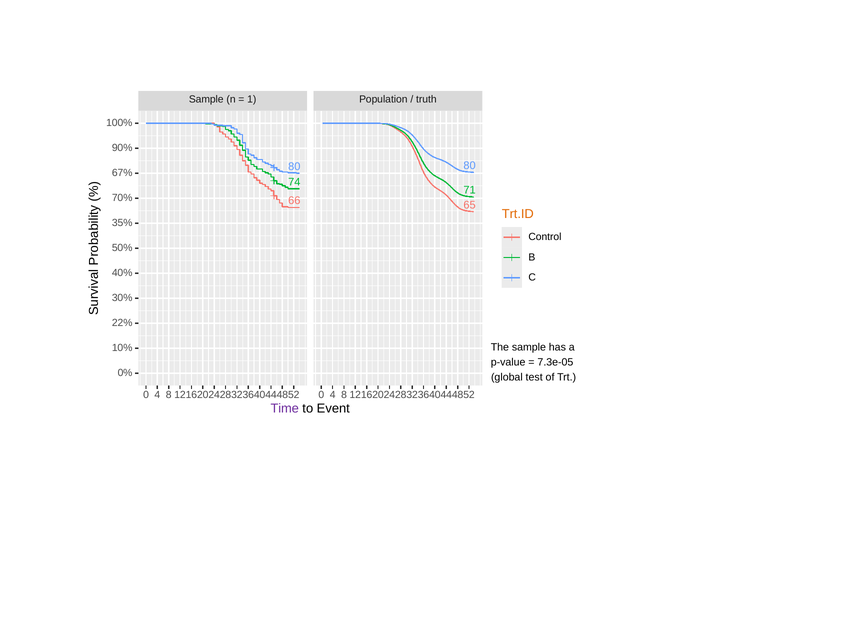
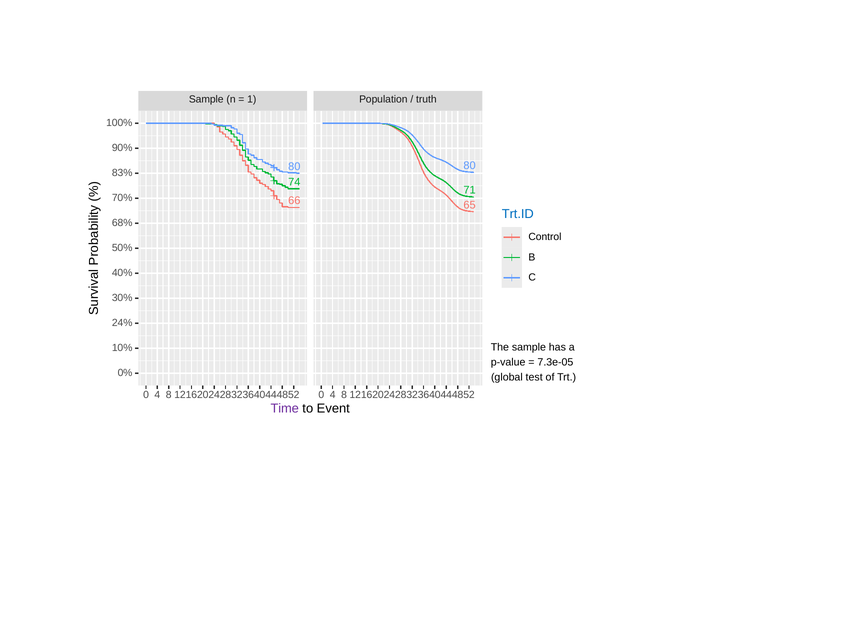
67%: 67% -> 83%
Trt.ID colour: orange -> blue
35%: 35% -> 68%
22%: 22% -> 24%
